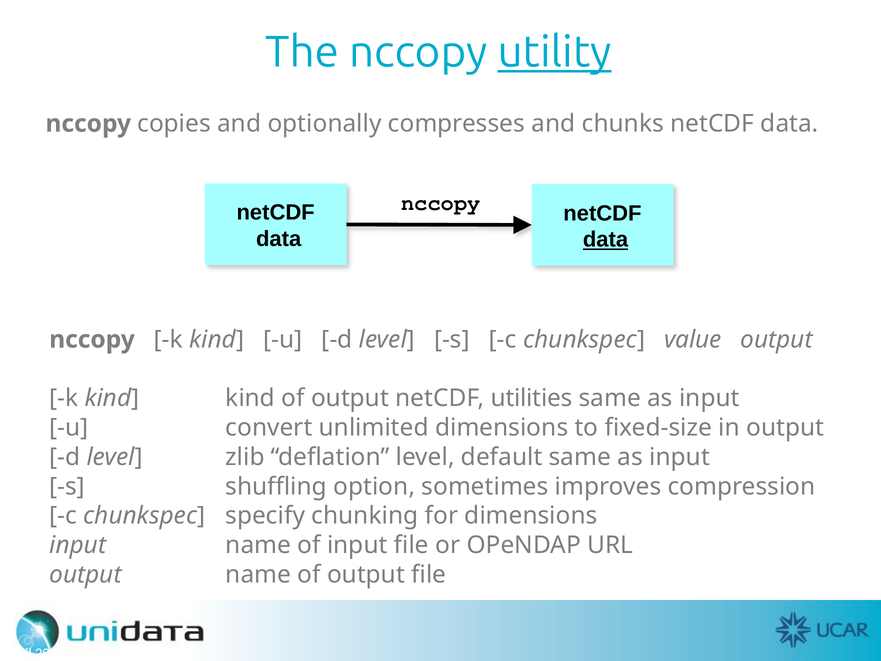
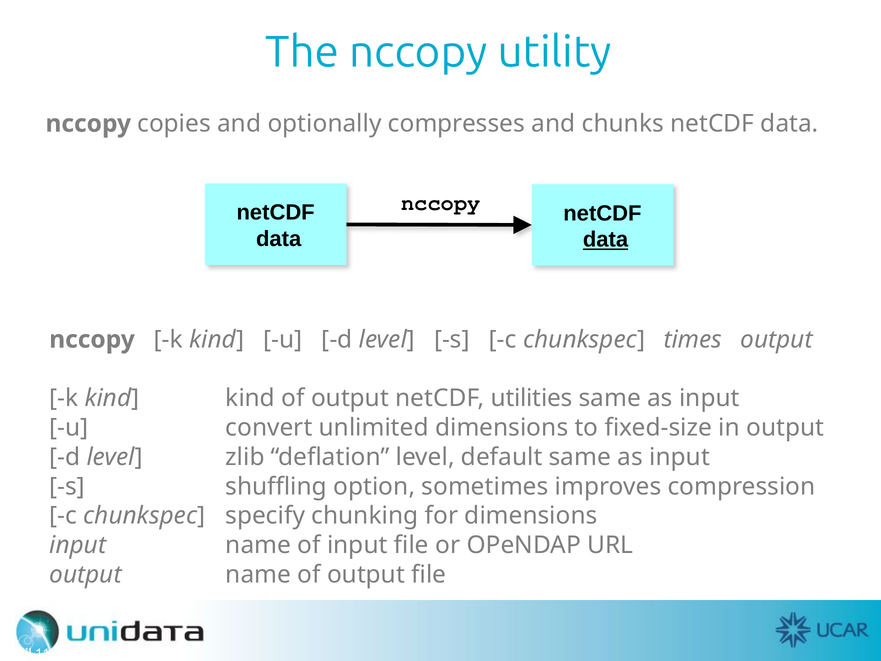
utility underline: present -> none
value: value -> times
20: 20 -> 11
